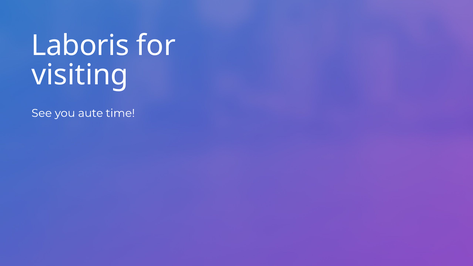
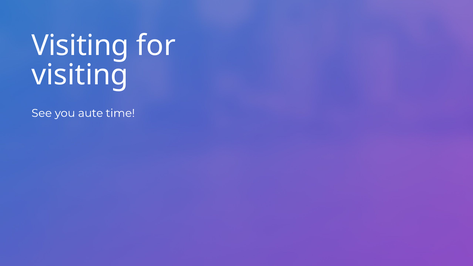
Laboris at (80, 46): Laboris -> Visiting
